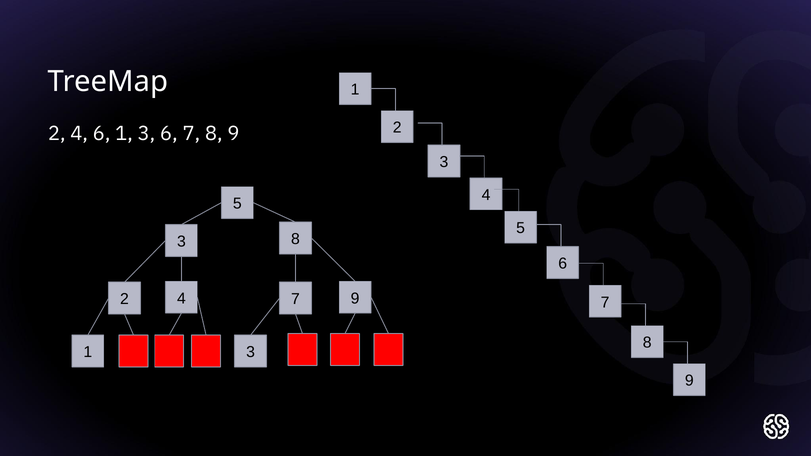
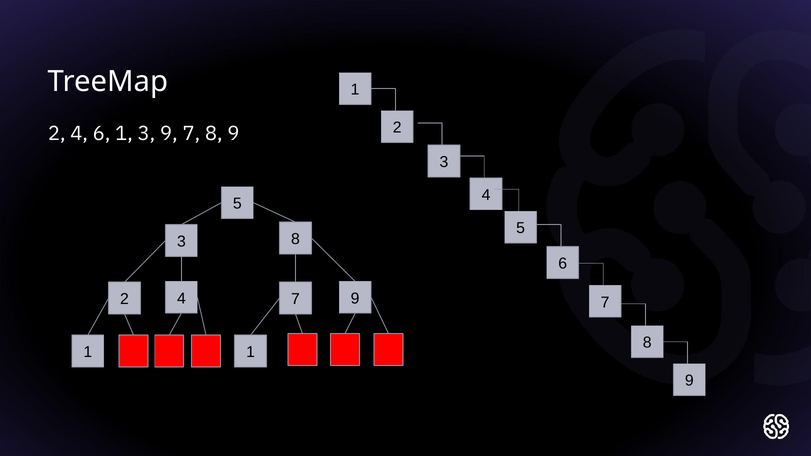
3 6: 6 -> 9
3 at (251, 352): 3 -> 1
